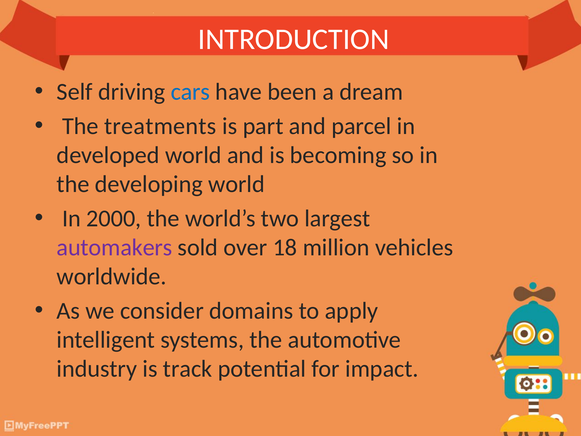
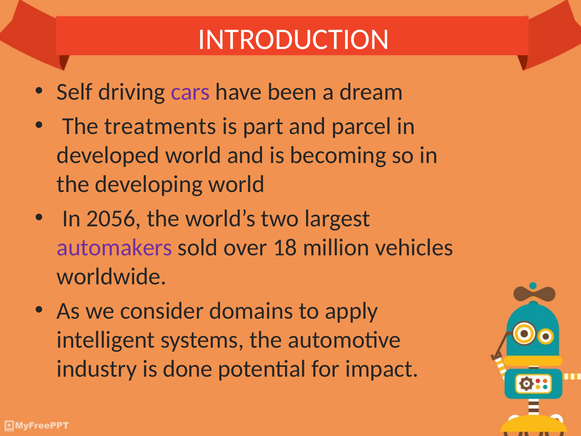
cars colour: blue -> purple
2000: 2000 -> 2056
track: track -> done
